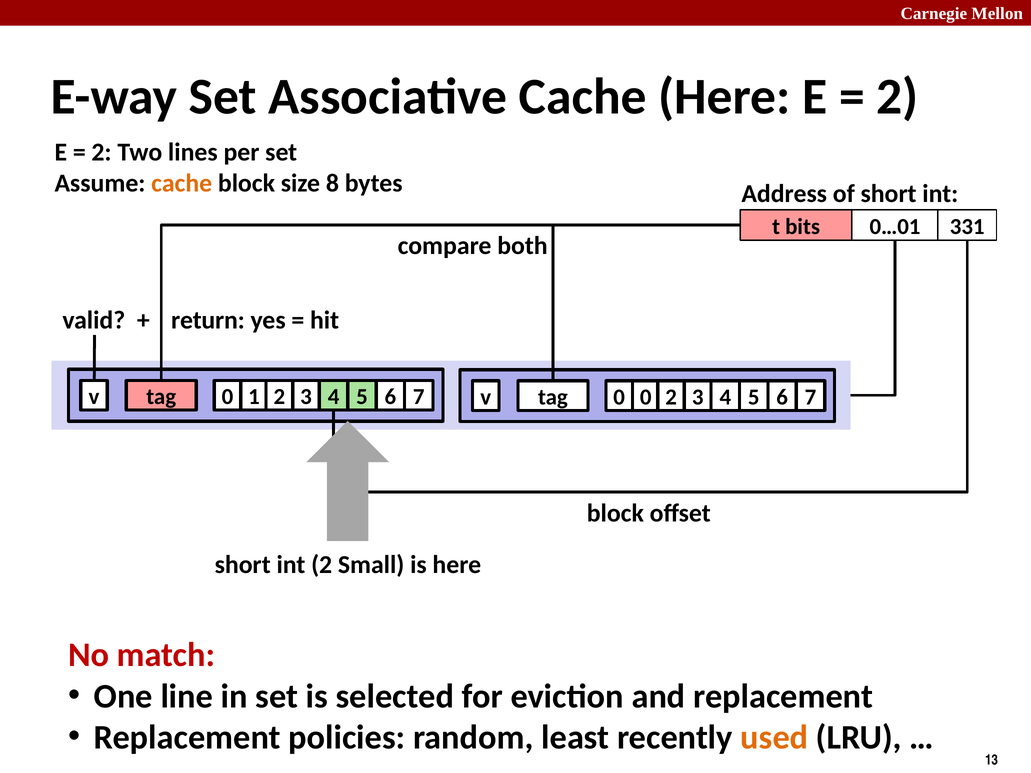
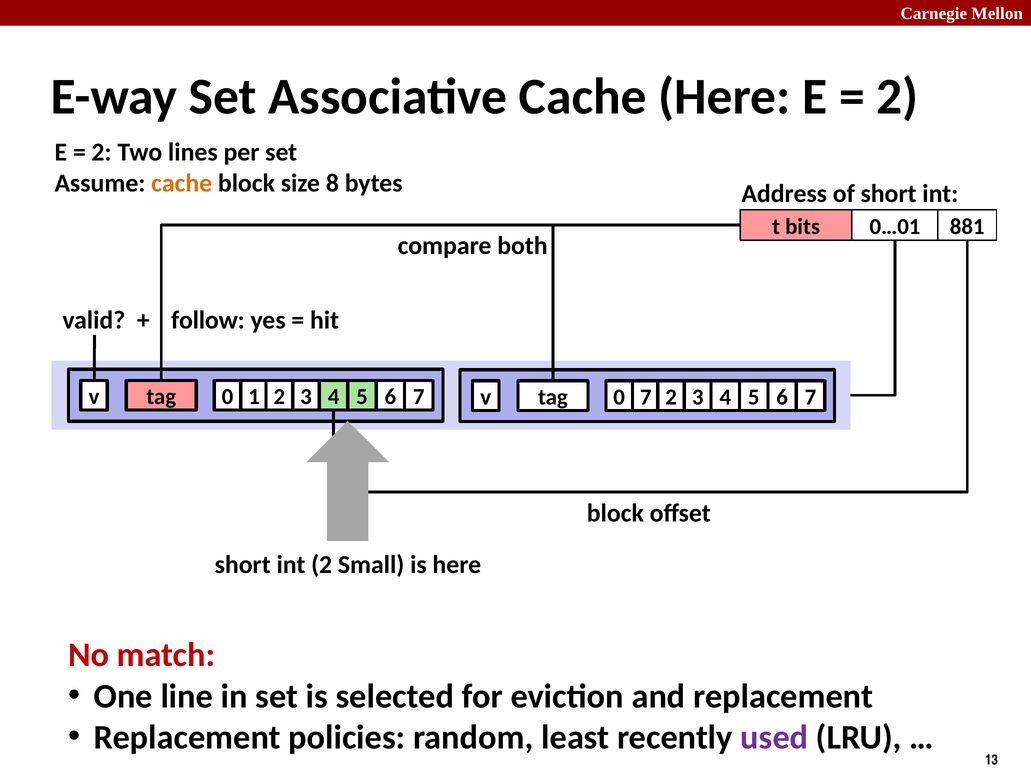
331: 331 -> 881
return: return -> follow
0 0: 0 -> 7
used colour: orange -> purple
